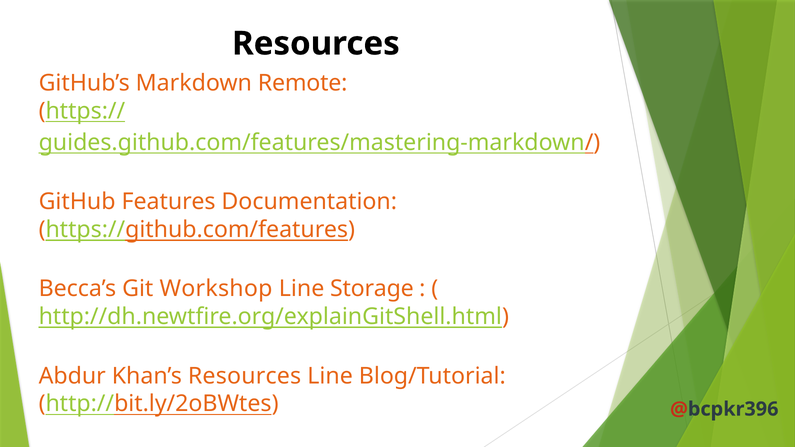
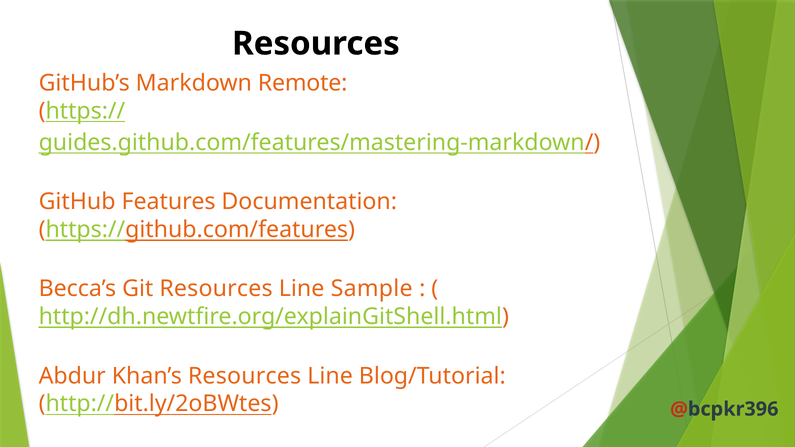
Git Workshop: Workshop -> Resources
Storage: Storage -> Sample
